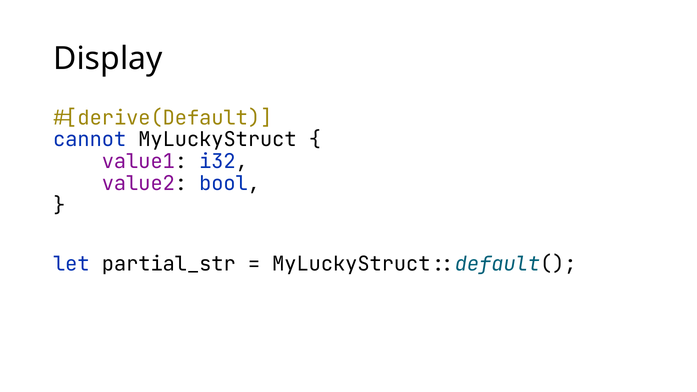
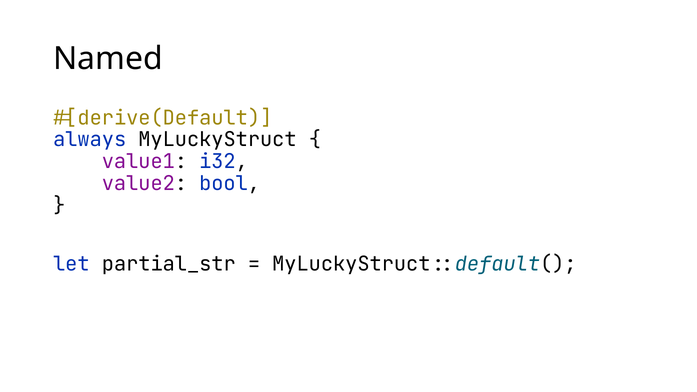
Display: Display -> Named
cannot: cannot -> always
